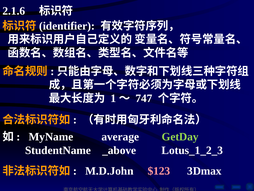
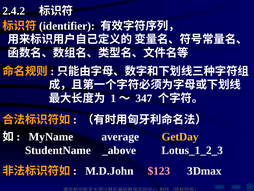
2.1.6: 2.1.6 -> 2.4.2
747: 747 -> 347
GetDay colour: light green -> yellow
